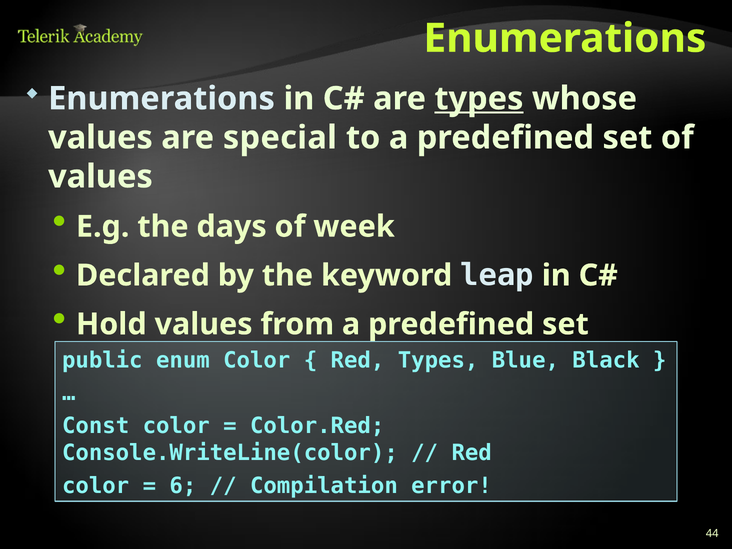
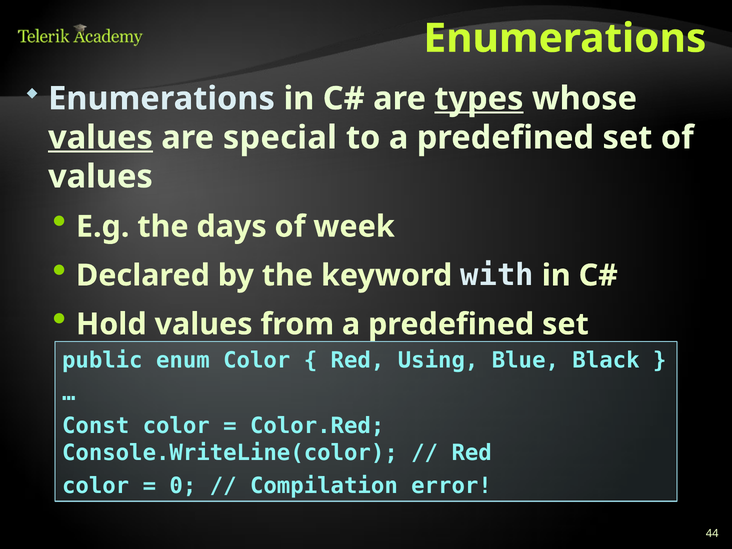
values at (100, 138) underline: none -> present
leap: leap -> with
Red Types: Types -> Using
6: 6 -> 0
